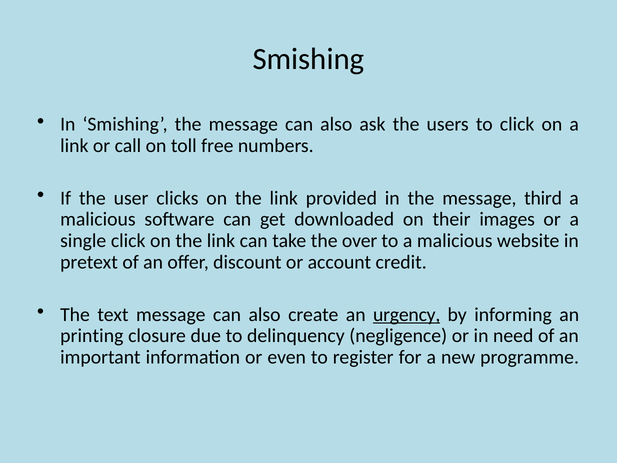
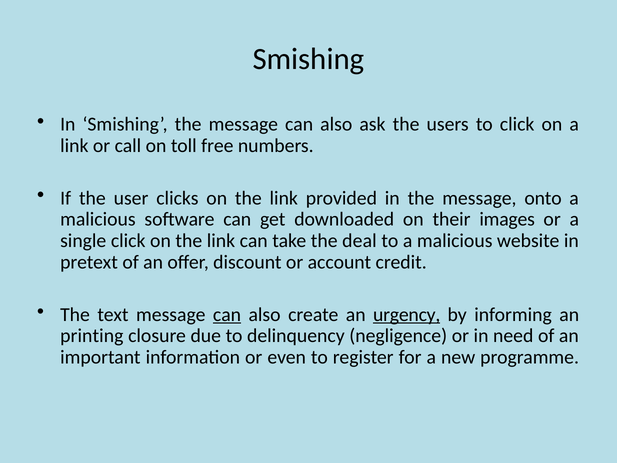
third: third -> onto
over: over -> deal
can at (227, 314) underline: none -> present
